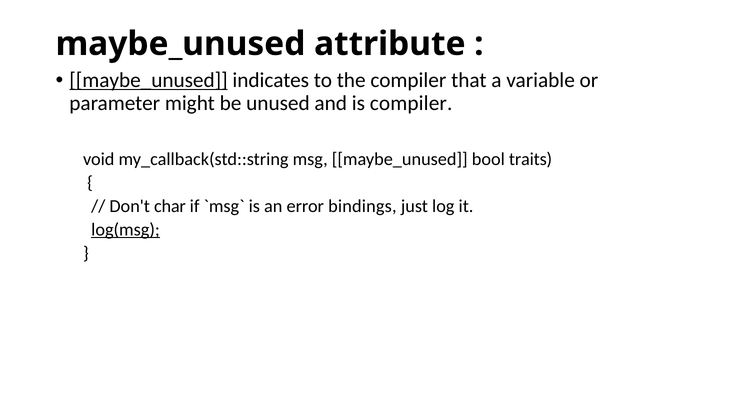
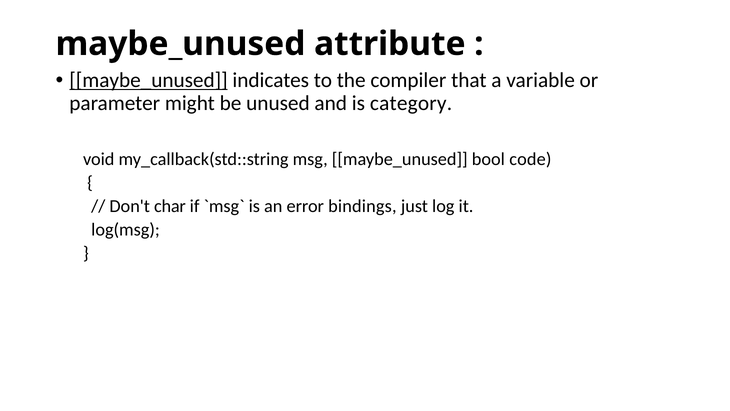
is compiler: compiler -> category
traits: traits -> code
log(msg underline: present -> none
